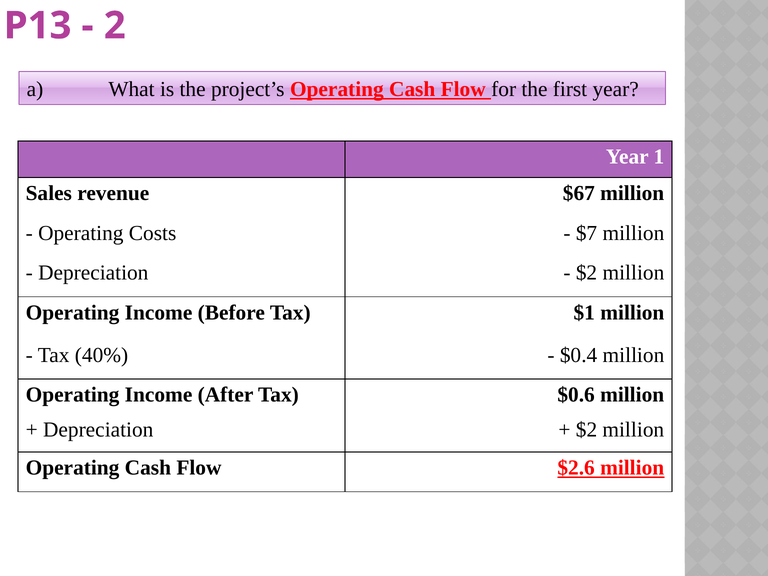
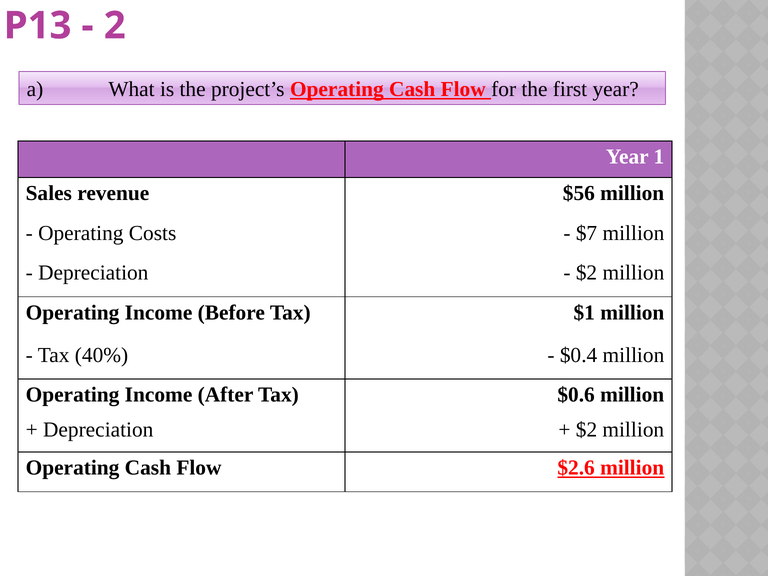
$67: $67 -> $56
